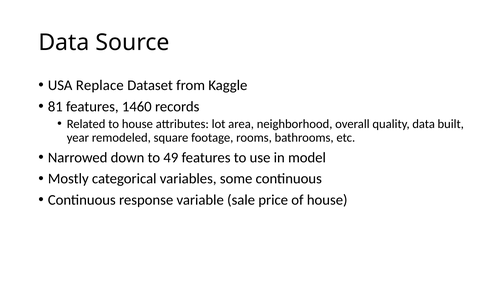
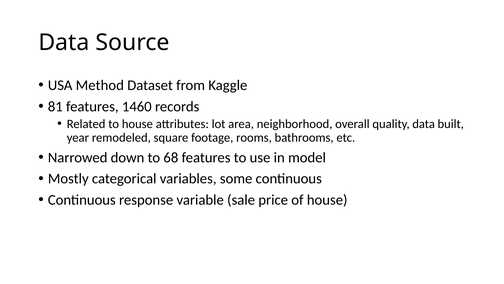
Replace: Replace -> Method
49: 49 -> 68
